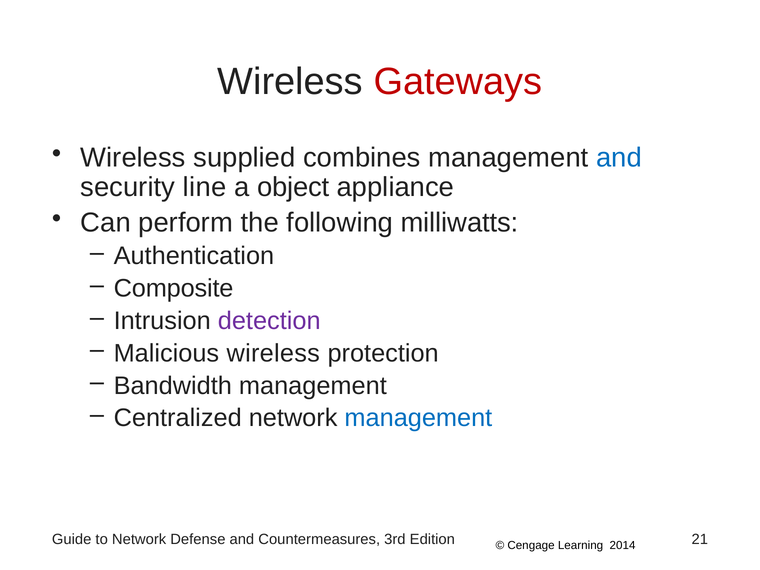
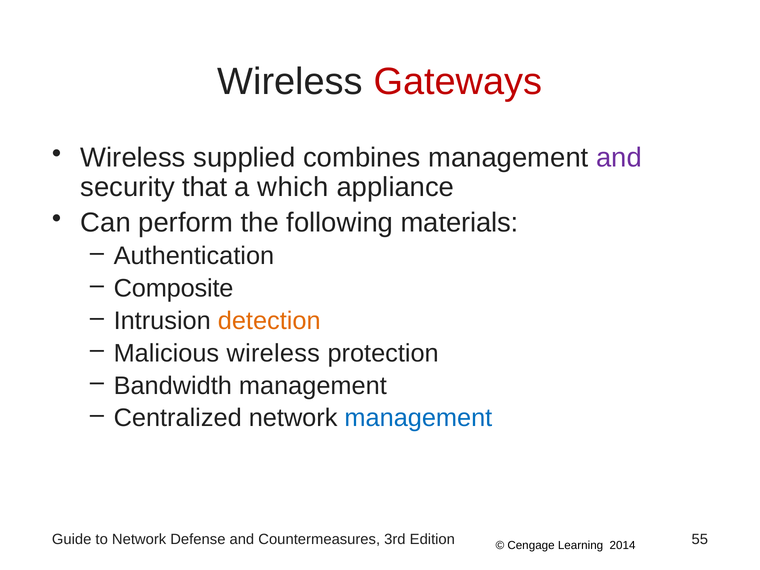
and at (619, 158) colour: blue -> purple
line: line -> that
object: object -> which
milliwatts: milliwatts -> materials
detection colour: purple -> orange
21: 21 -> 55
